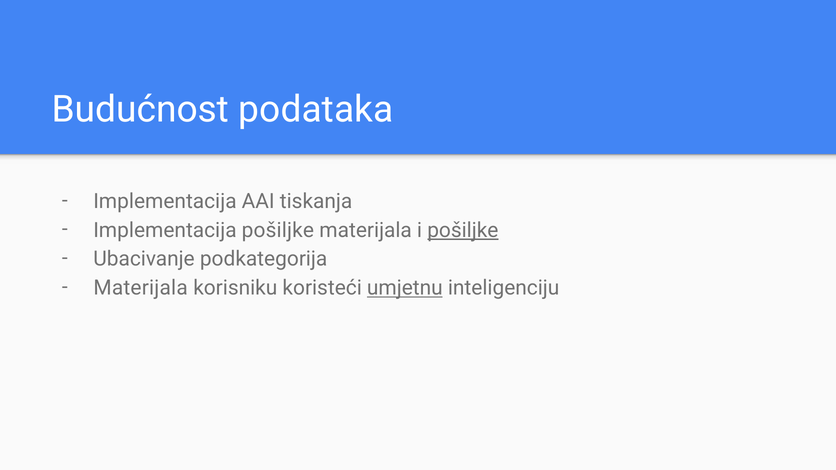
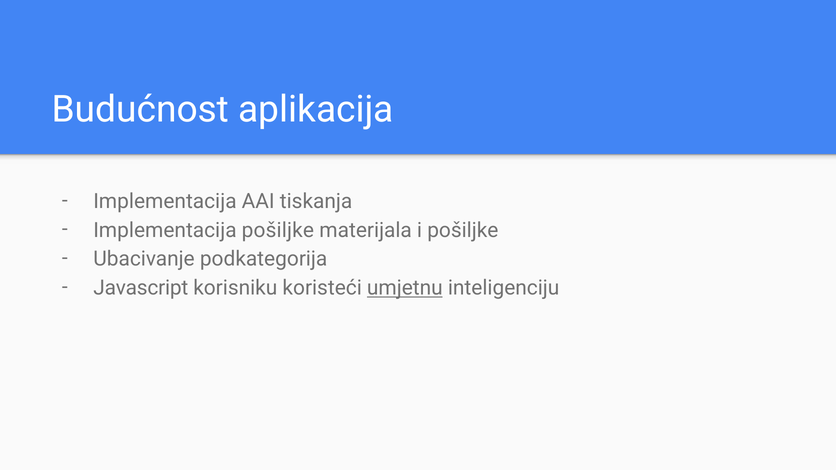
podataka: podataka -> aplikacija
pošiljke at (463, 230) underline: present -> none
Materijala at (141, 288): Materijala -> Javascript
